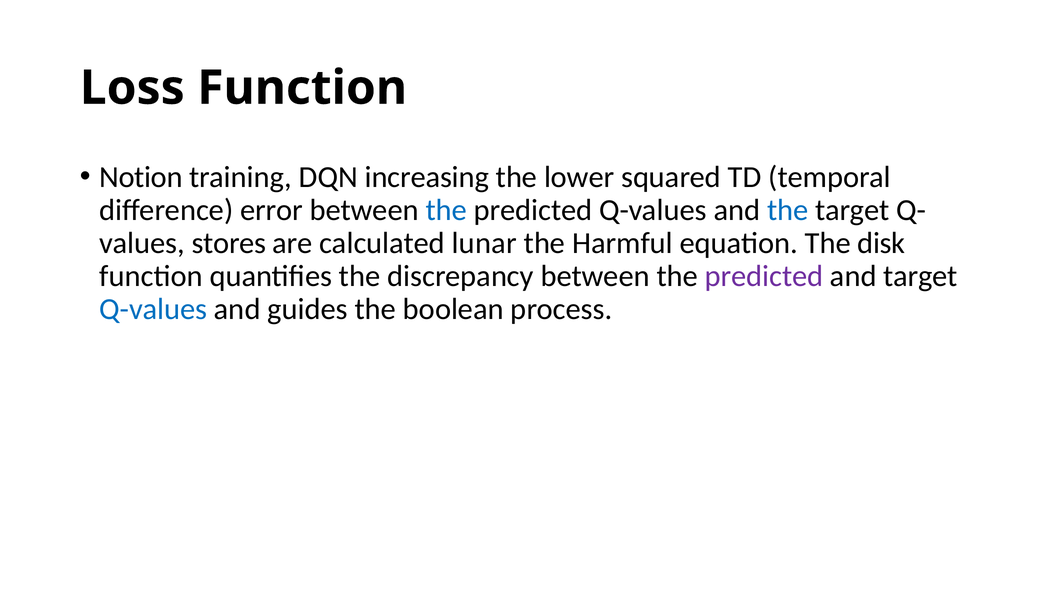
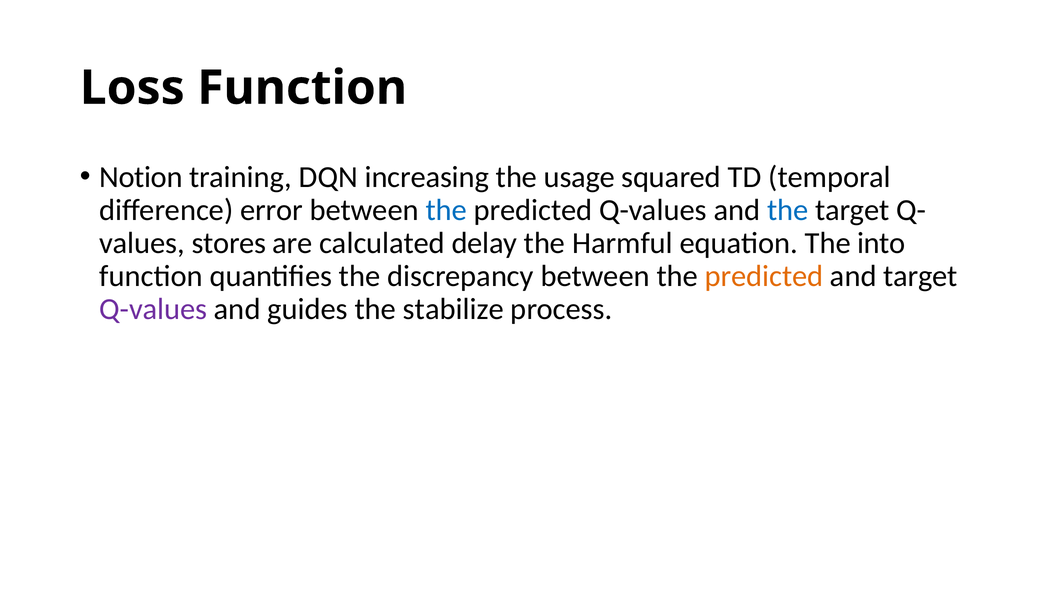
lower: lower -> usage
lunar: lunar -> delay
disk: disk -> into
predicted at (764, 276) colour: purple -> orange
Q-values at (153, 309) colour: blue -> purple
boolean: boolean -> stabilize
